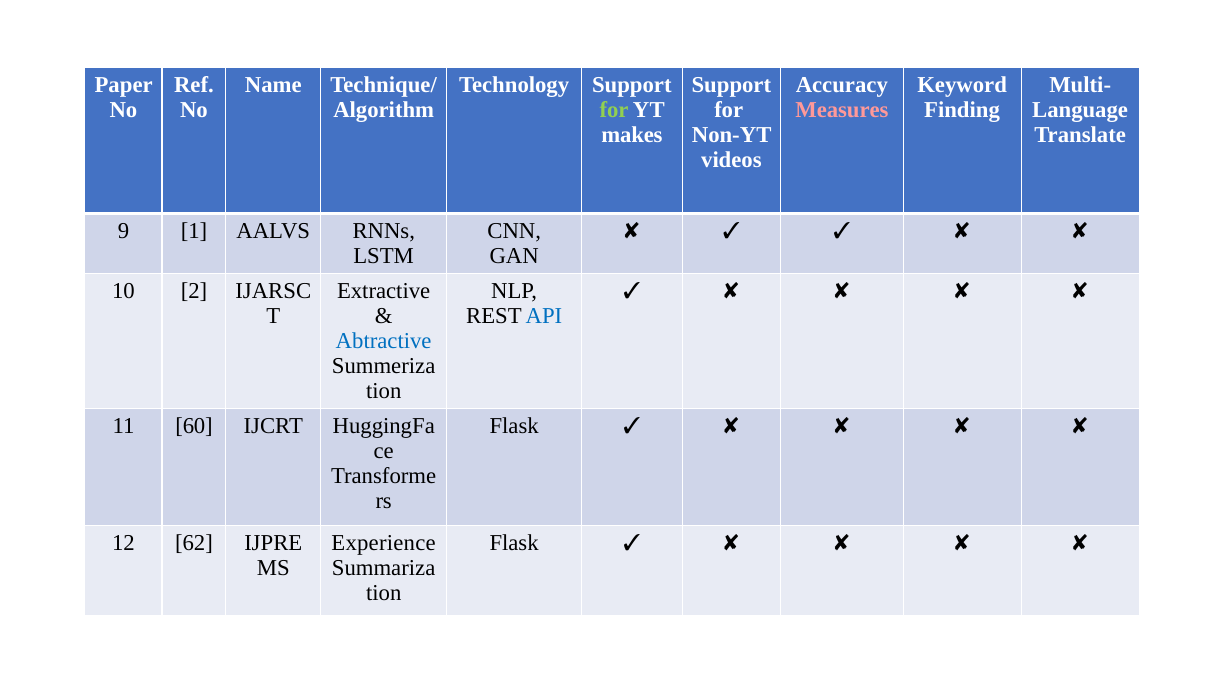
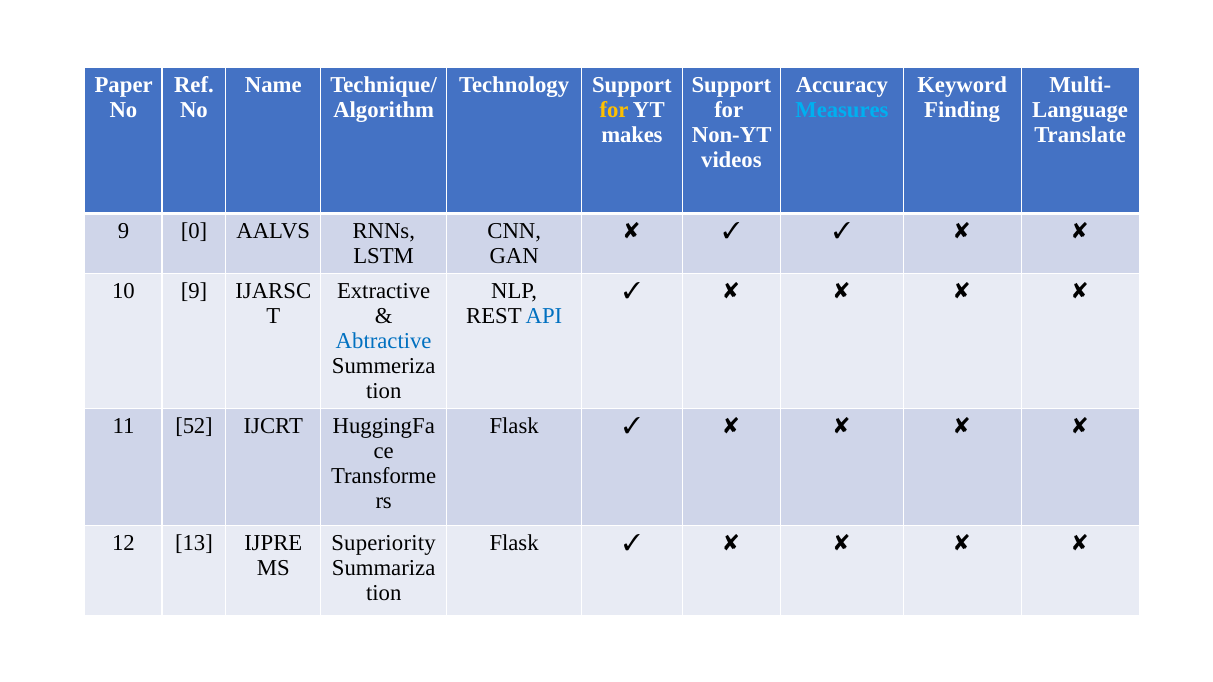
for at (614, 110) colour: light green -> yellow
Measures colour: pink -> light blue
1: 1 -> 0
10 2: 2 -> 9
60: 60 -> 52
62: 62 -> 13
Experience: Experience -> Superiority
